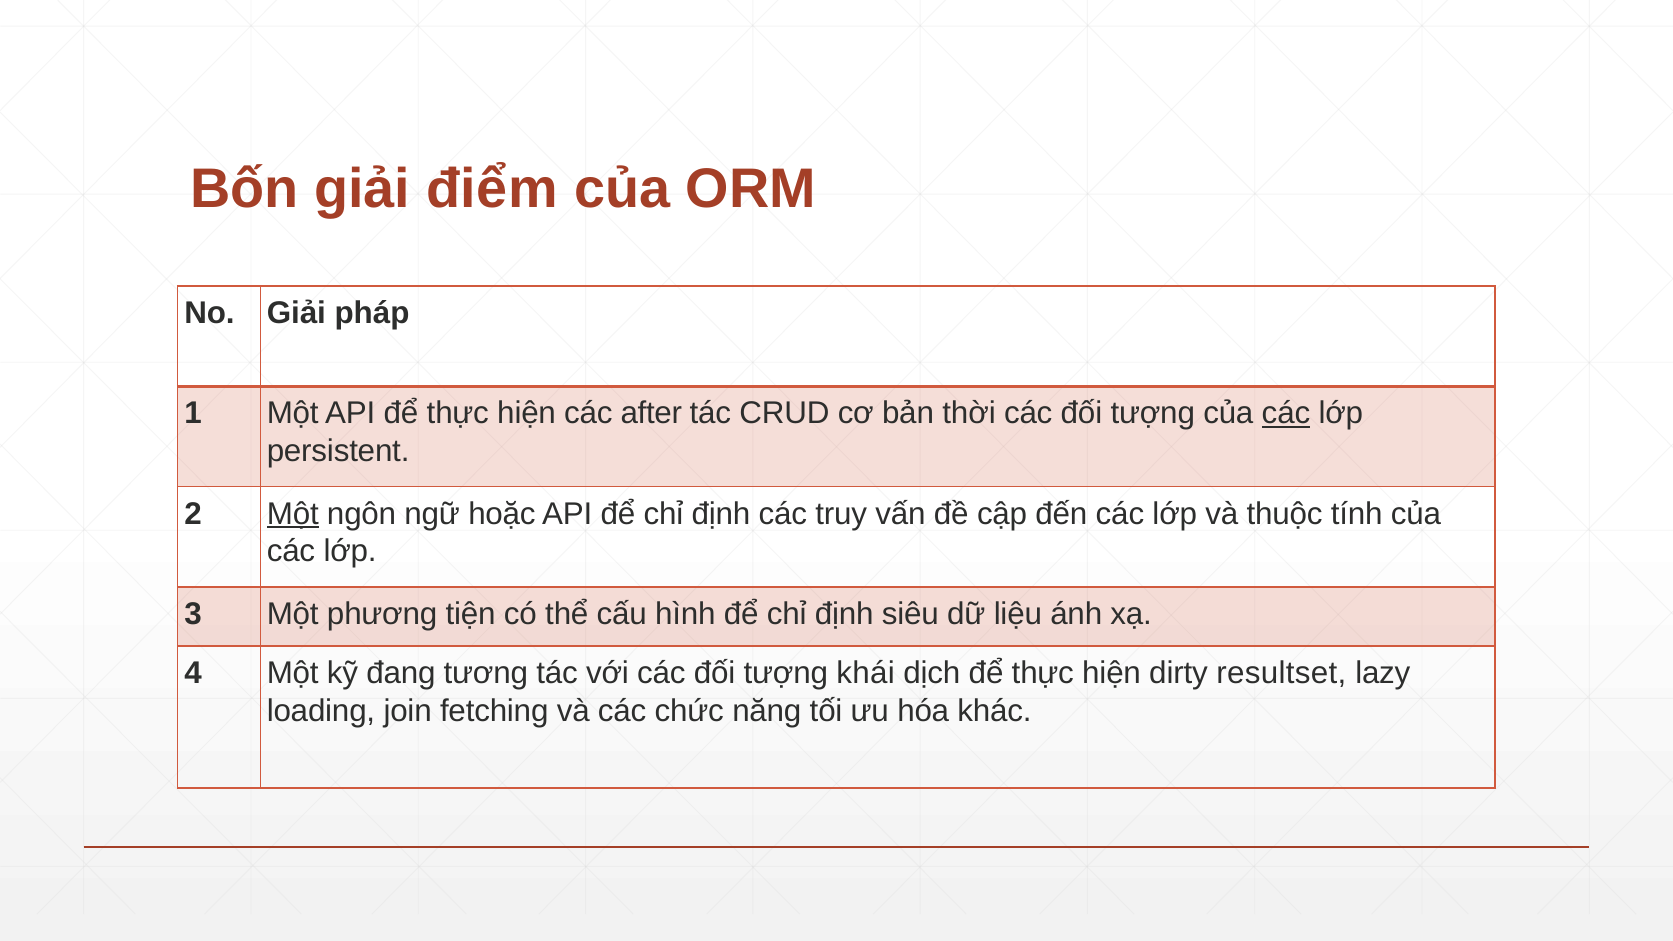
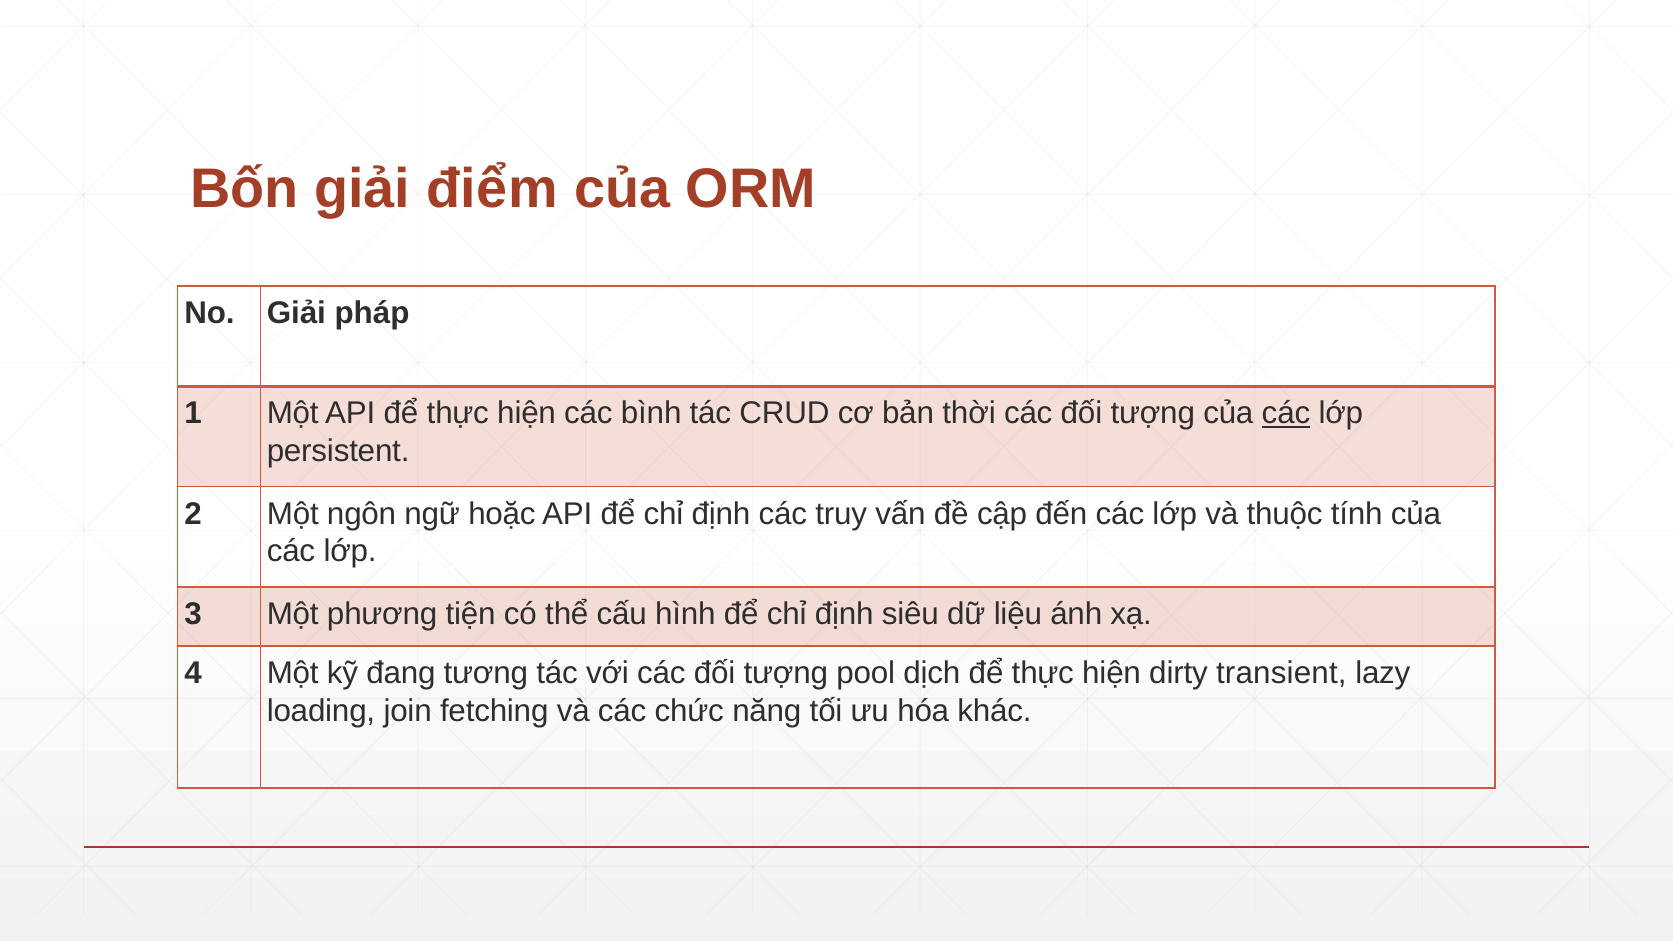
after: after -> bình
Một at (293, 514) underline: present -> none
khái: khái -> pool
resultset: resultset -> transient
